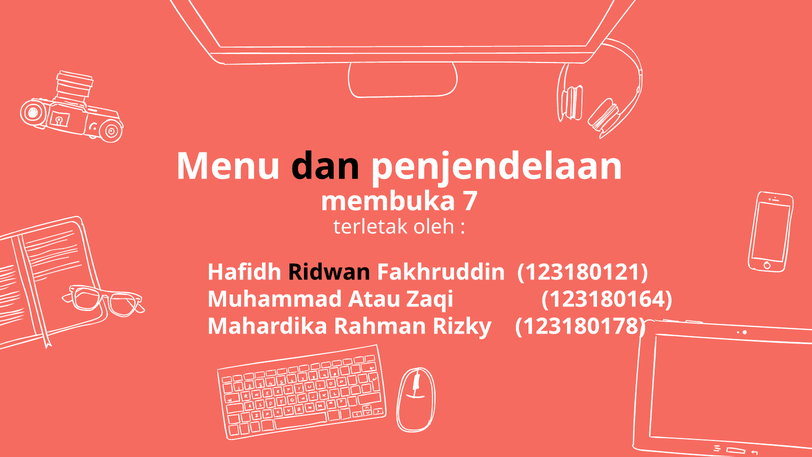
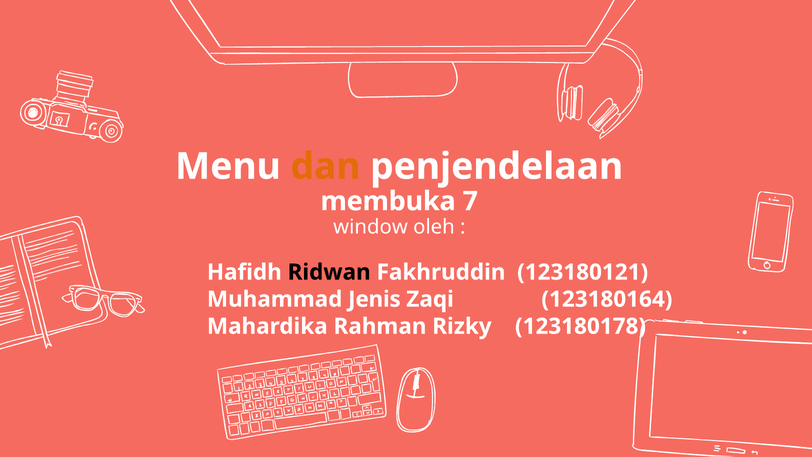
dan colour: black -> orange
terletak: terletak -> window
Atau: Atau -> Jenis
